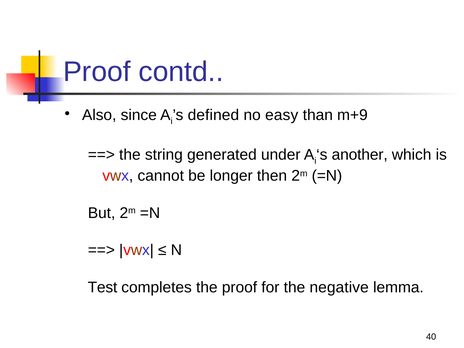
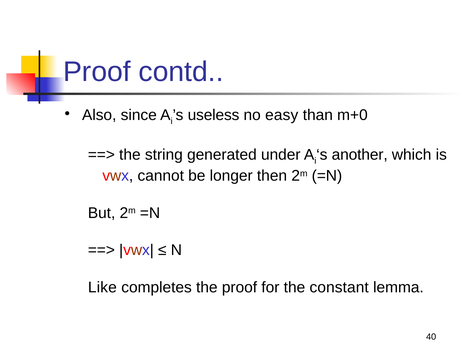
defined: defined -> useless
m+9: m+9 -> m+0
Test: Test -> Like
negative: negative -> constant
